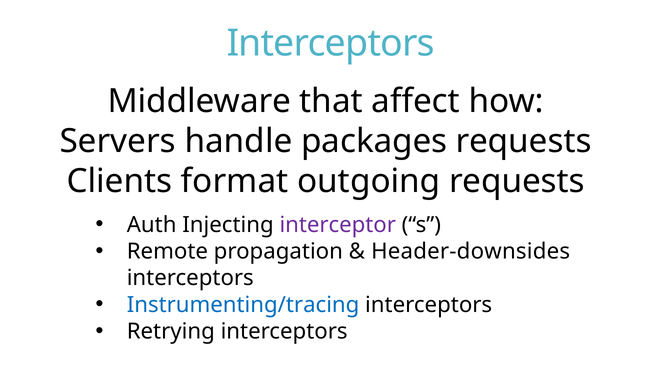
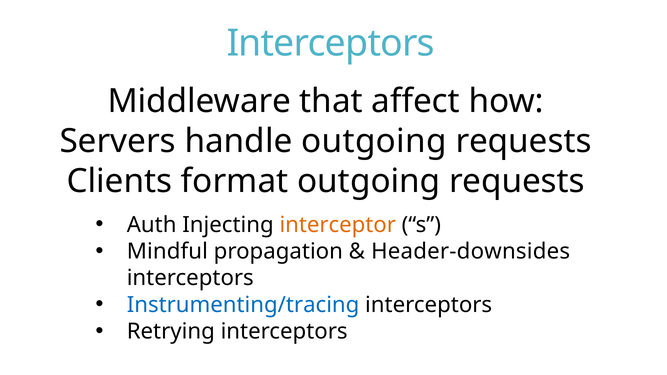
handle packages: packages -> outgoing
interceptor colour: purple -> orange
Remote: Remote -> Mindful
